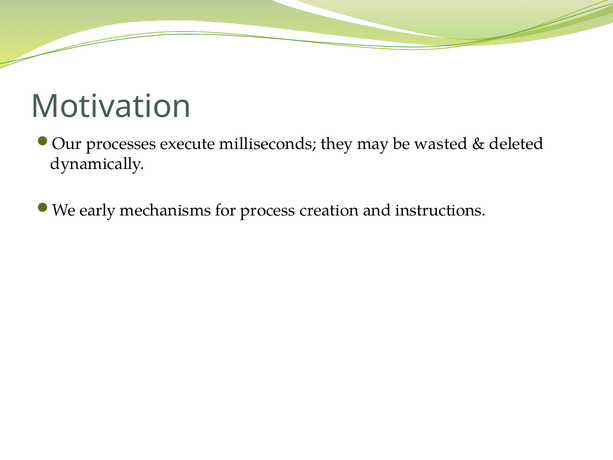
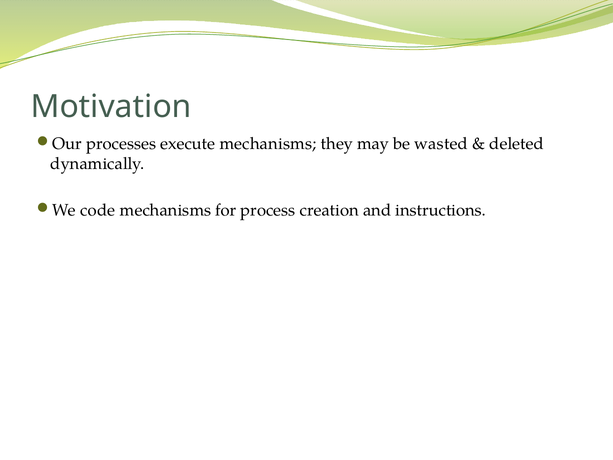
execute milliseconds: milliseconds -> mechanisms
early: early -> code
